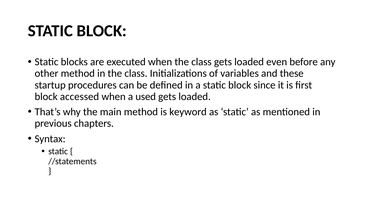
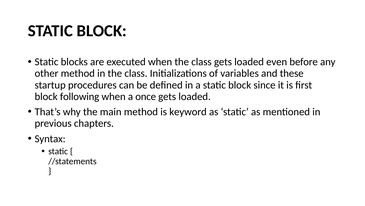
accessed: accessed -> following
used: used -> once
